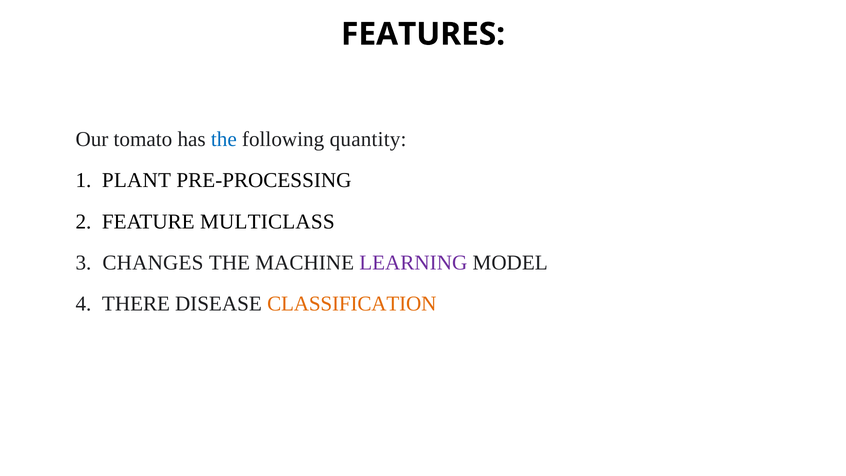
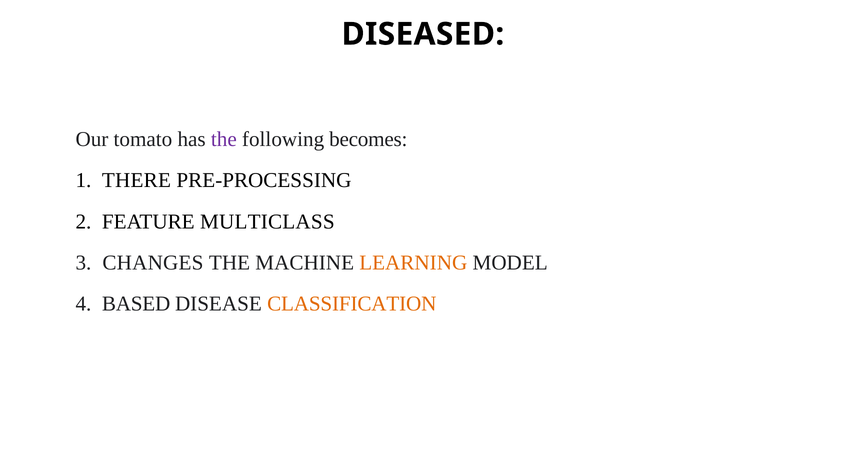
FEATURES: FEATURES -> DISEASED
the at (224, 139) colour: blue -> purple
quantity: quantity -> becomes
PLANT: PLANT -> THERE
LEARNING colour: purple -> orange
THERE: THERE -> BASED
